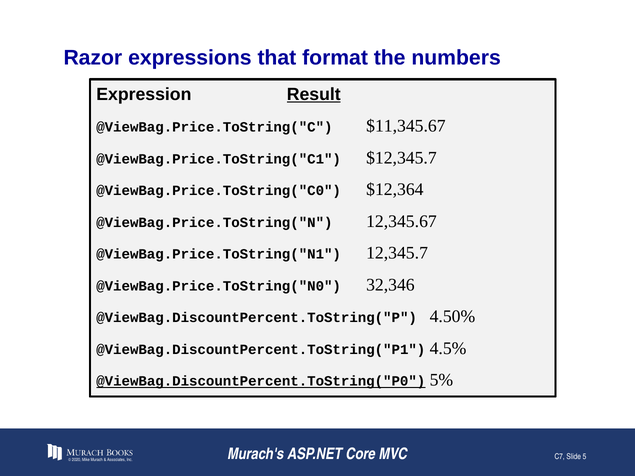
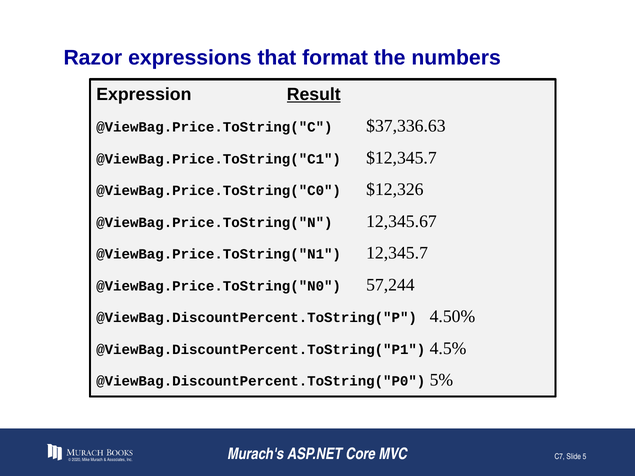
$11,345.67: $11,345.67 -> $37,336.63
$12,364: $12,364 -> $12,326
32,346: 32,346 -> 57,244
@ViewBag.DiscountPercent.ToString("P0 underline: present -> none
